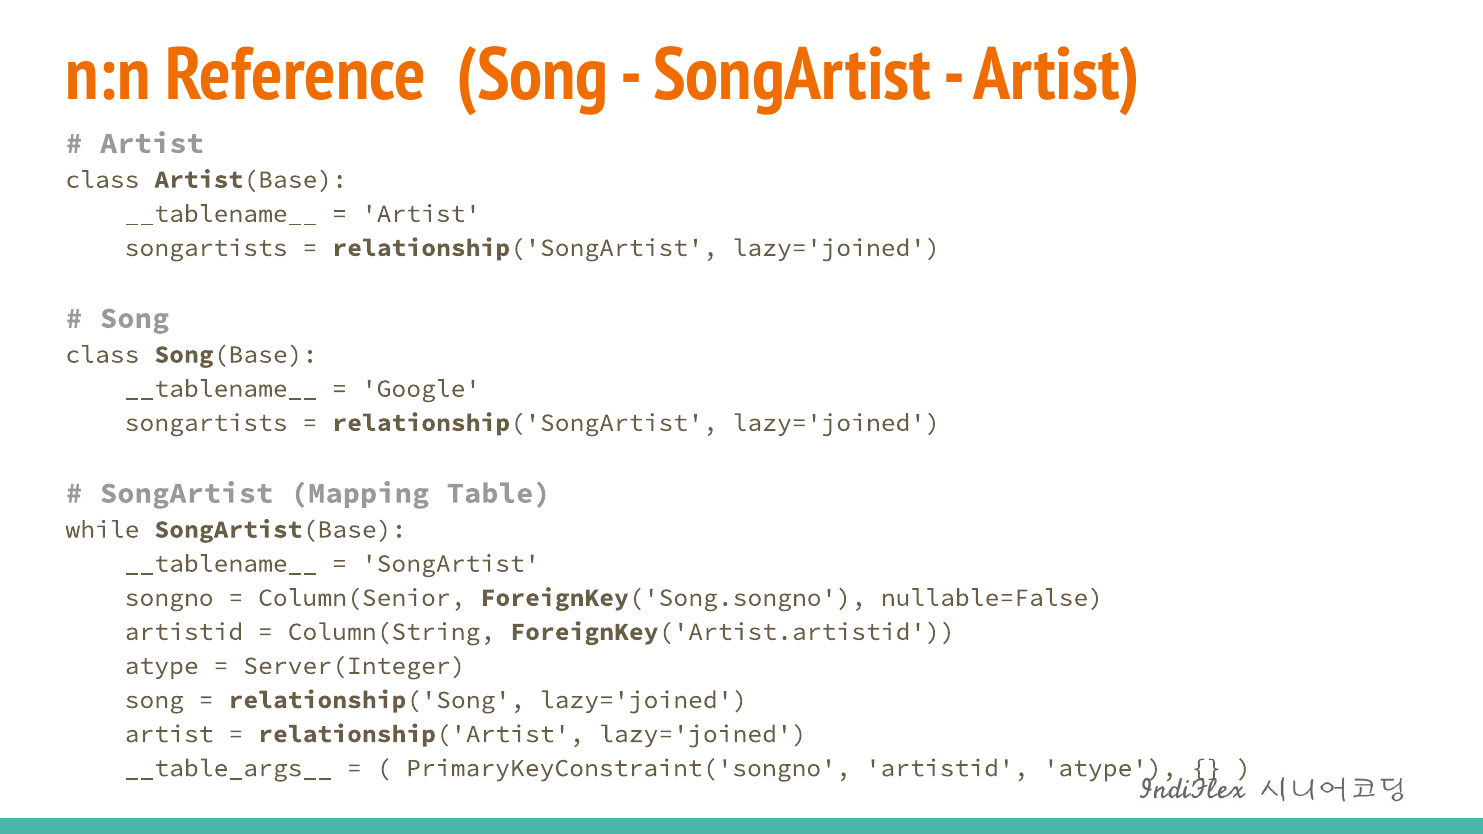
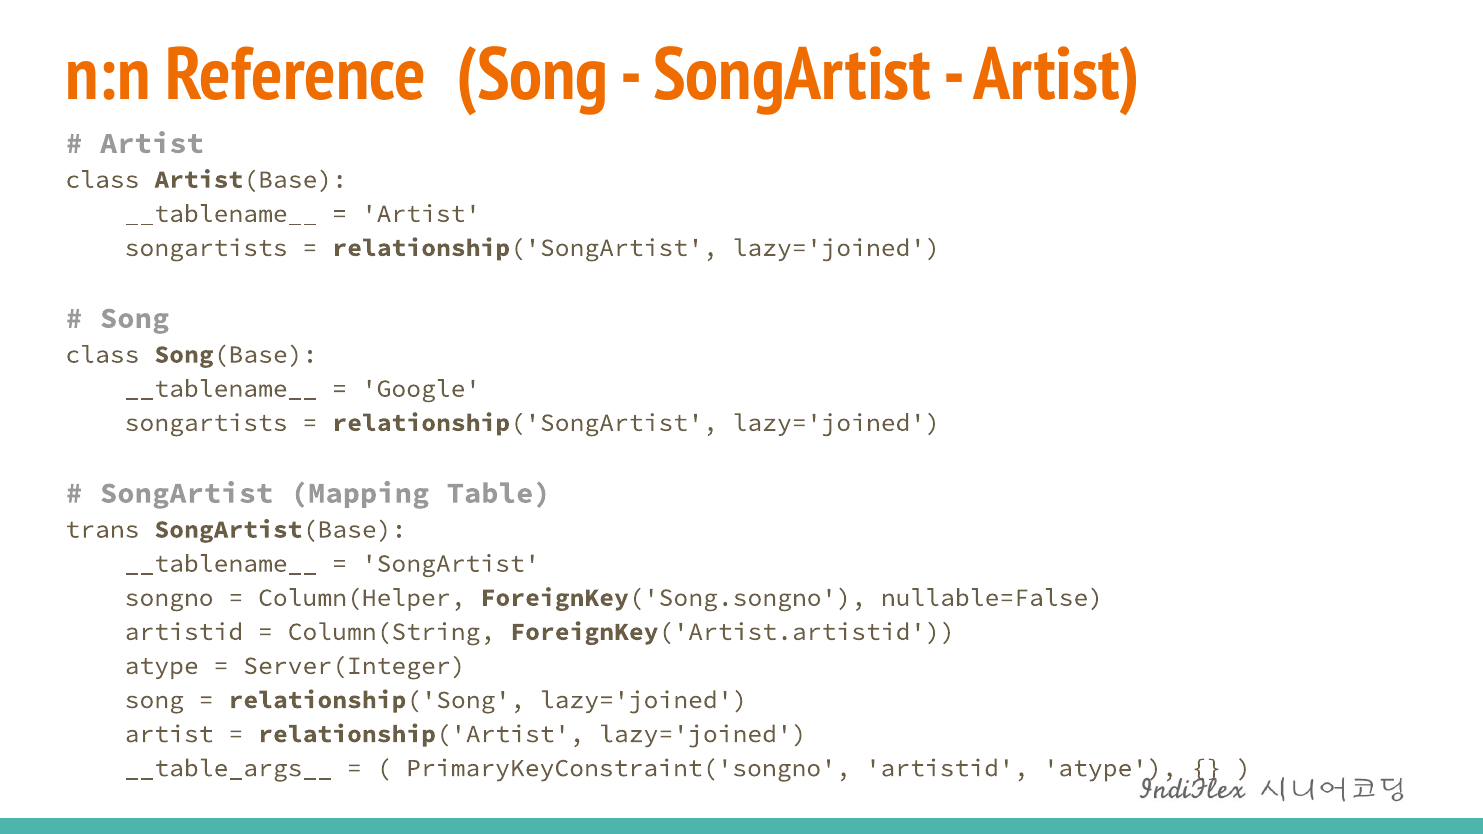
while: while -> trans
Column(Senior: Column(Senior -> Column(Helper
